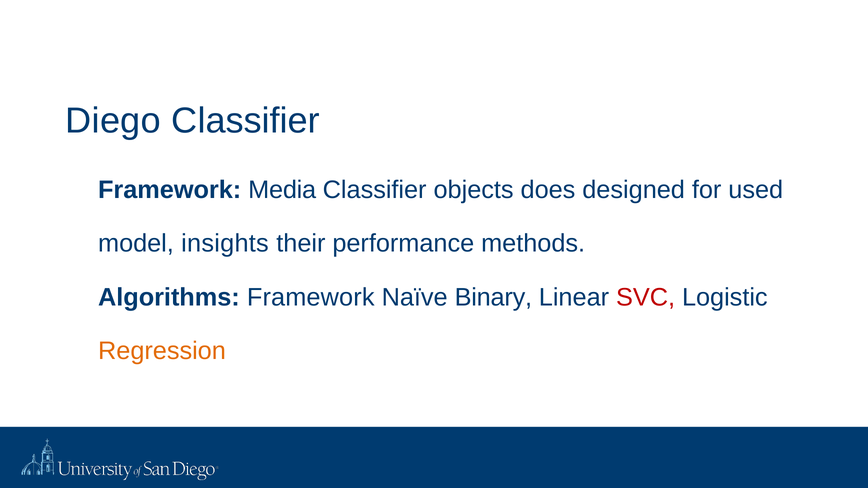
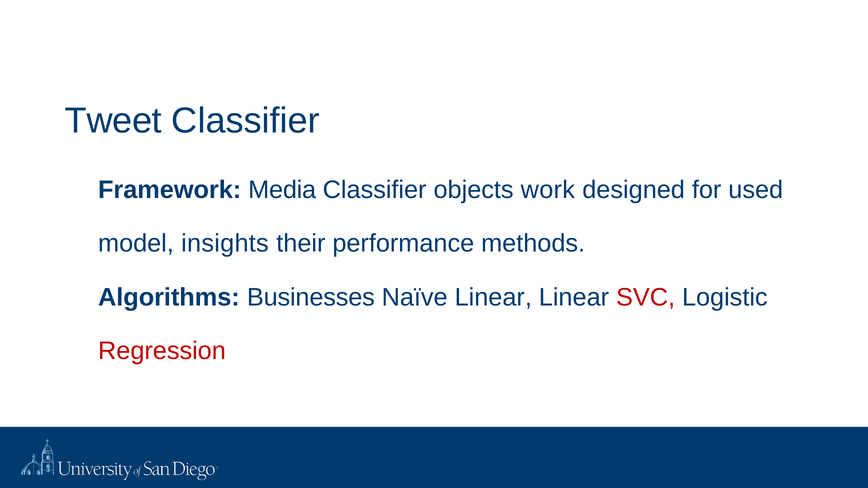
Diego: Diego -> Tweet
does: does -> work
Algorithms Framework: Framework -> Businesses
Naïve Binary: Binary -> Linear
Regression colour: orange -> red
